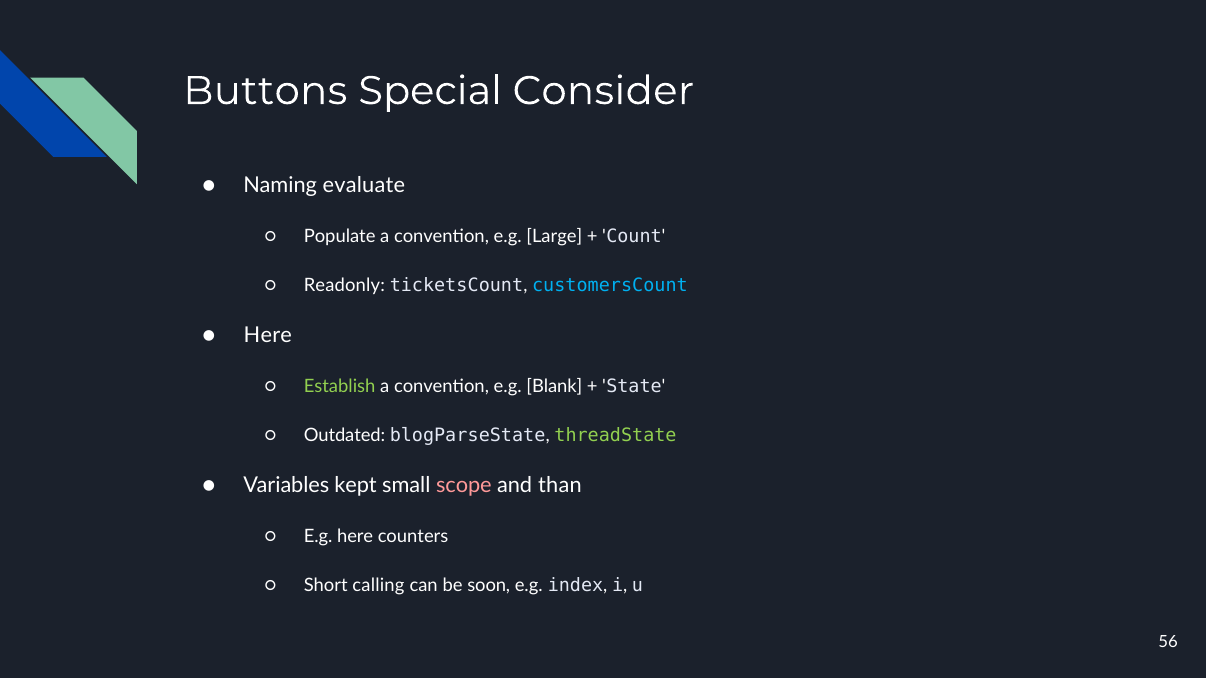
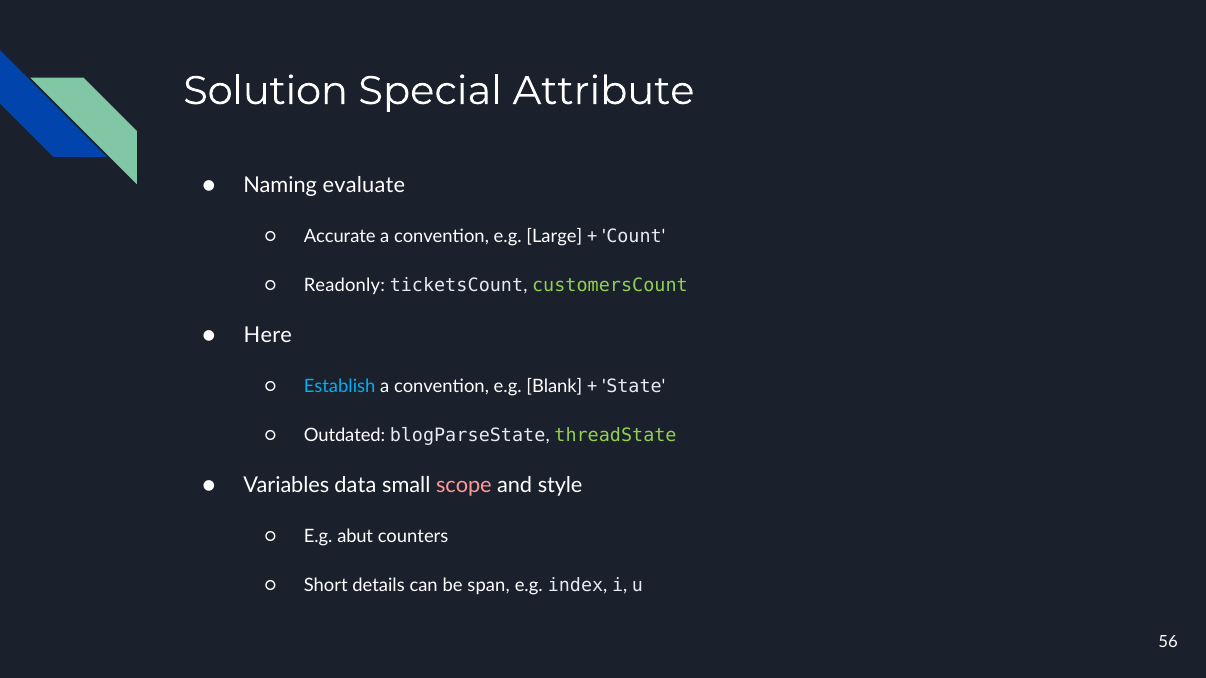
Buttons: Buttons -> Solution
Consider: Consider -> Attribute
Populate: Populate -> Accurate
customersCount colour: light blue -> light green
Establish colour: light green -> light blue
kept: kept -> data
than: than -> style
E.g here: here -> abut
calling: calling -> details
soon: soon -> span
